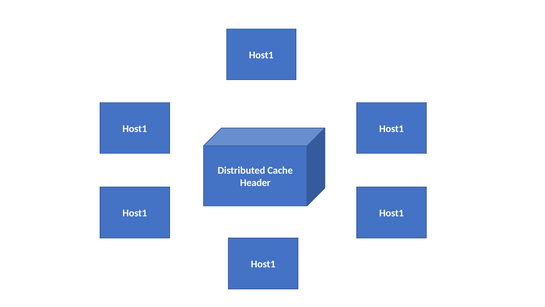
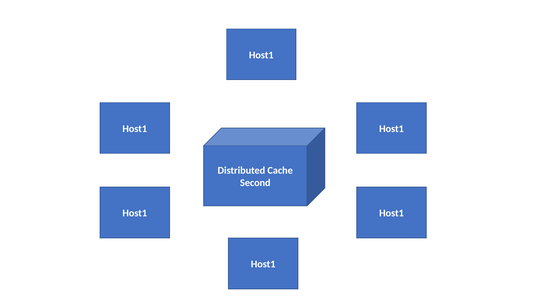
Header: Header -> Second
